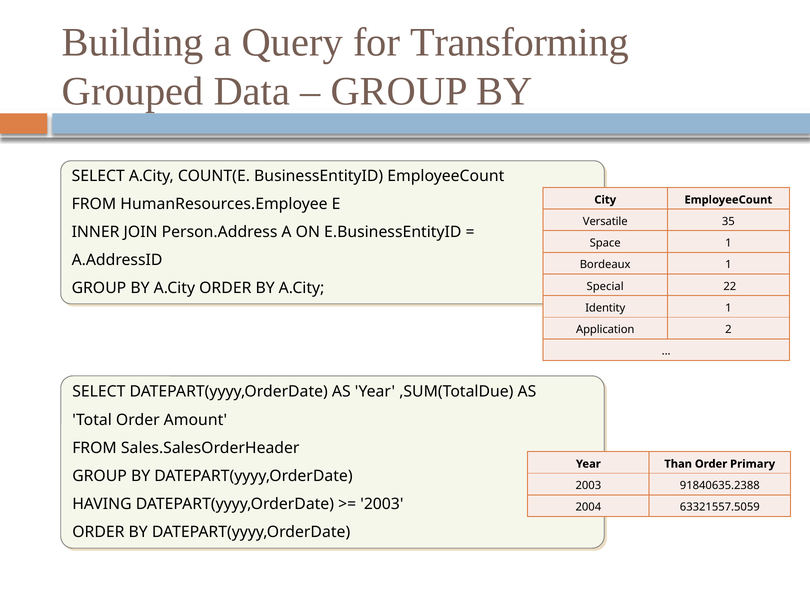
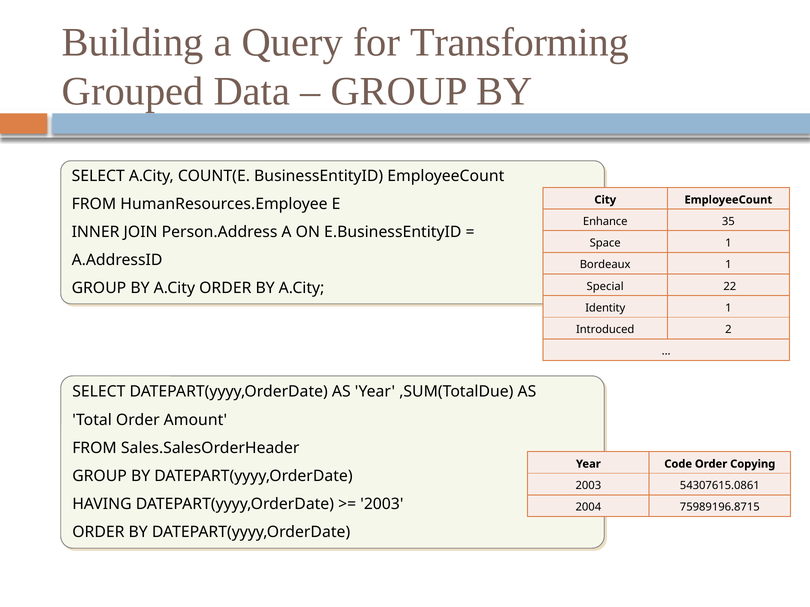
Versatile: Versatile -> Enhance
Application: Application -> Introduced
Than: Than -> Code
Primary: Primary -> Copying
91840635.2388: 91840635.2388 -> 54307615.0861
63321557.5059: 63321557.5059 -> 75989196.8715
